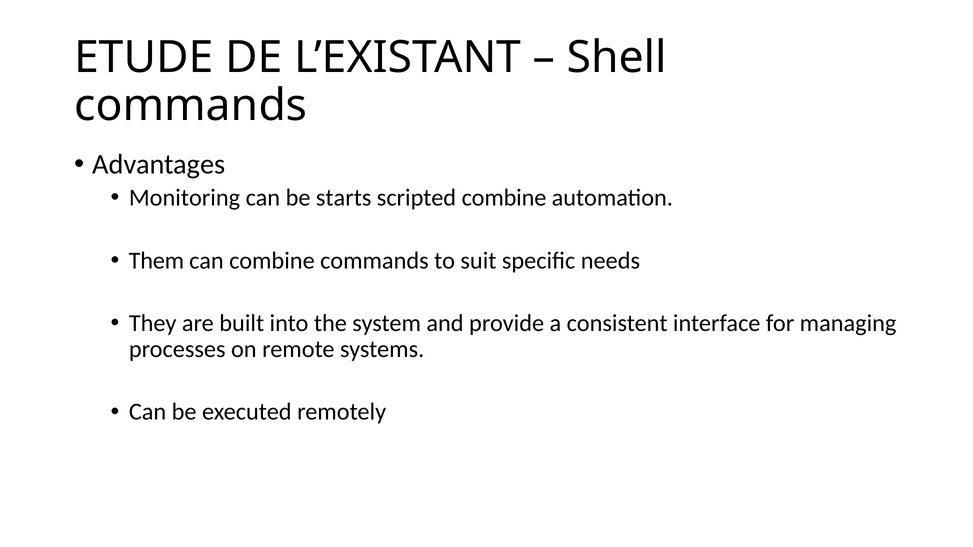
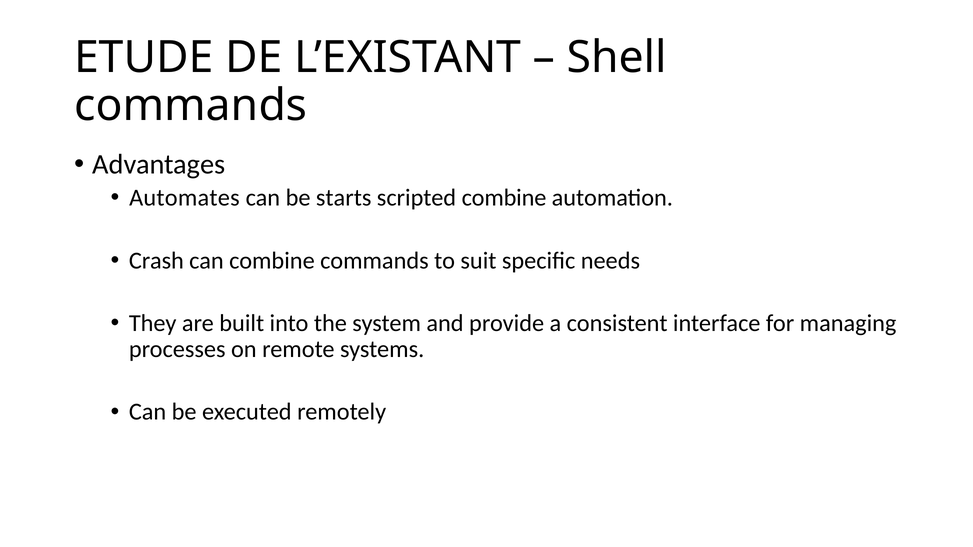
Monitoring: Monitoring -> Automates
Them: Them -> Crash
